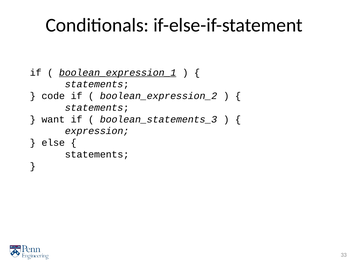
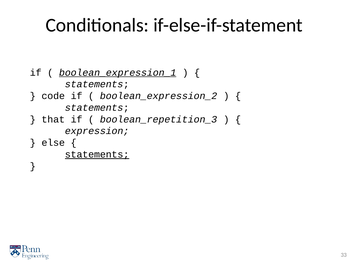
want: want -> that
boolean_statements_3: boolean_statements_3 -> boolean_repetition_3
statements at (97, 155) underline: none -> present
